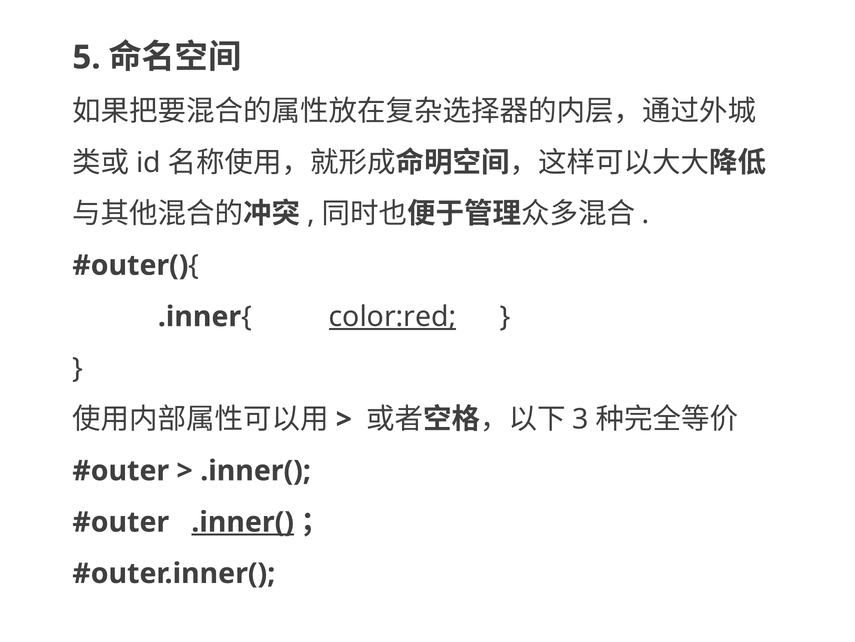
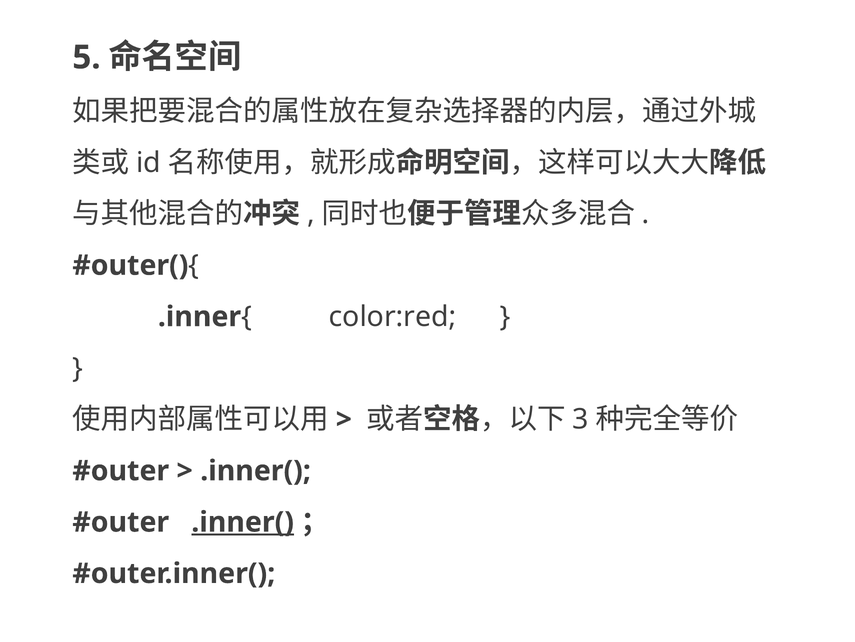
color:red underline: present -> none
